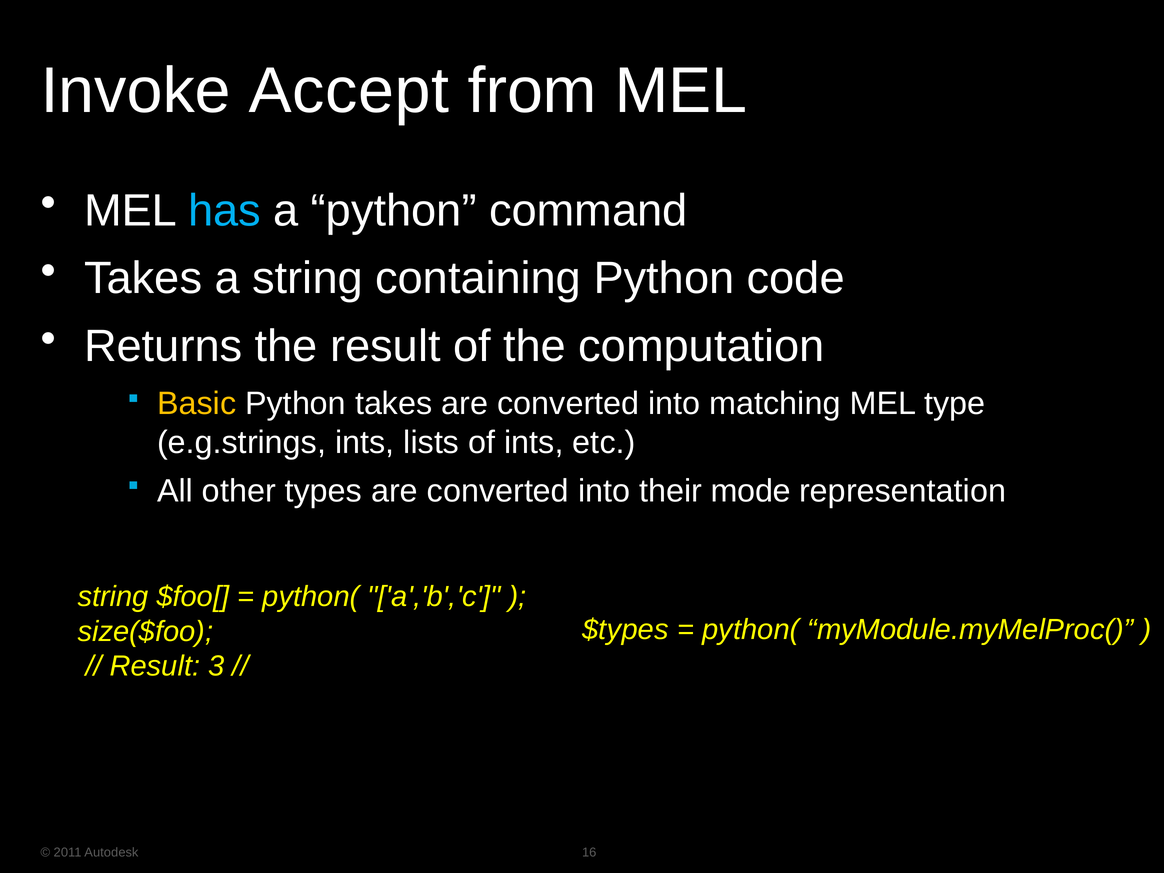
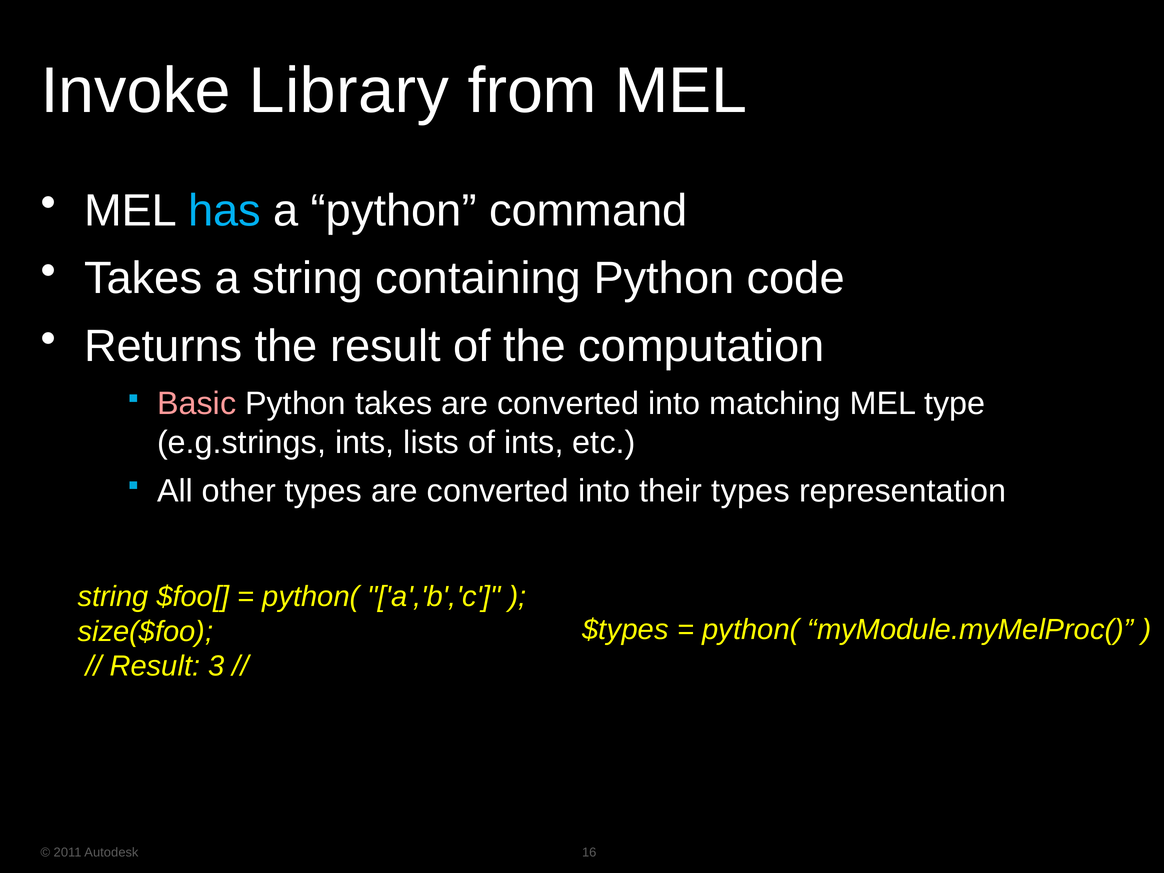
Accept: Accept -> Library
Basic colour: yellow -> pink
their mode: mode -> types
